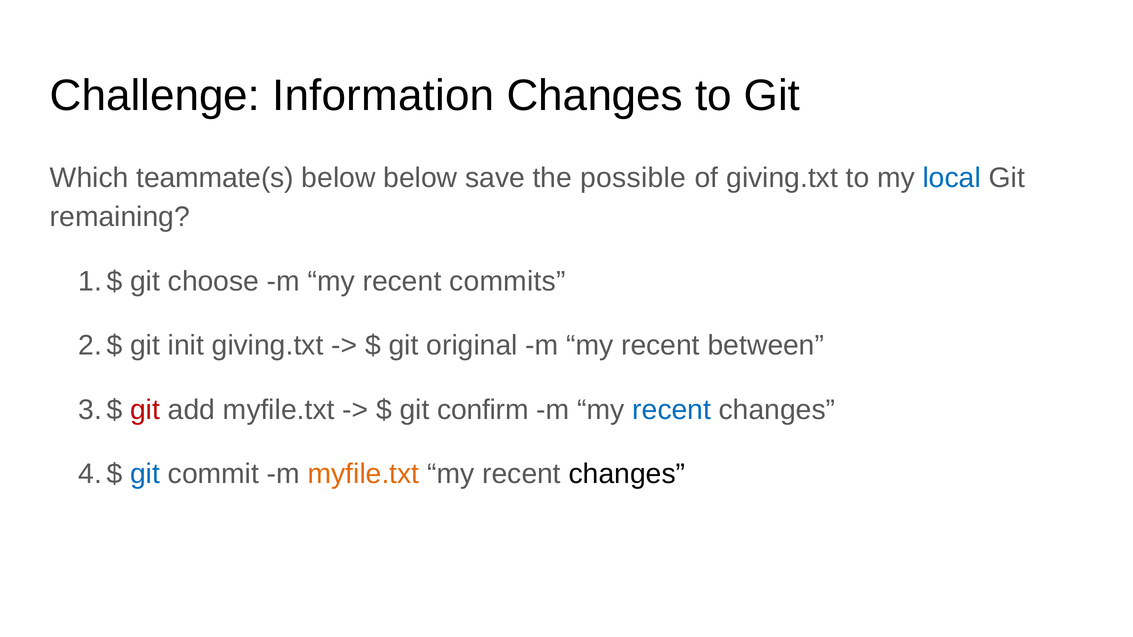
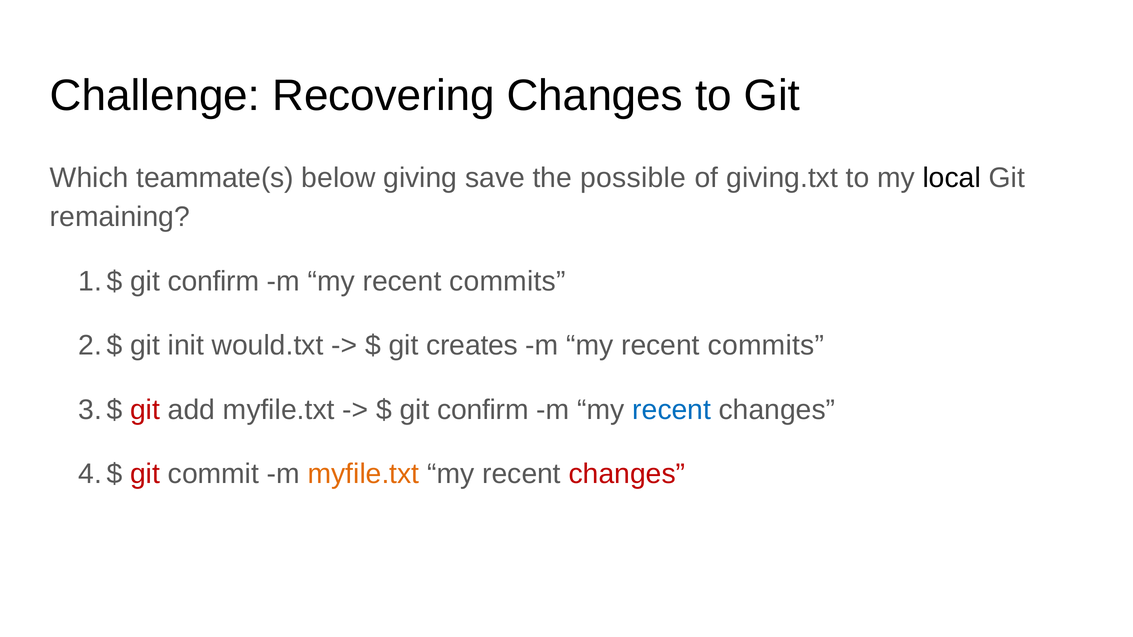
Information: Information -> Recovering
below below: below -> giving
local colour: blue -> black
choose at (213, 281): choose -> confirm
init giving.txt: giving.txt -> would.txt
original: original -> creates
between at (766, 346): between -> commits
git at (145, 474) colour: blue -> red
changes at (627, 474) colour: black -> red
